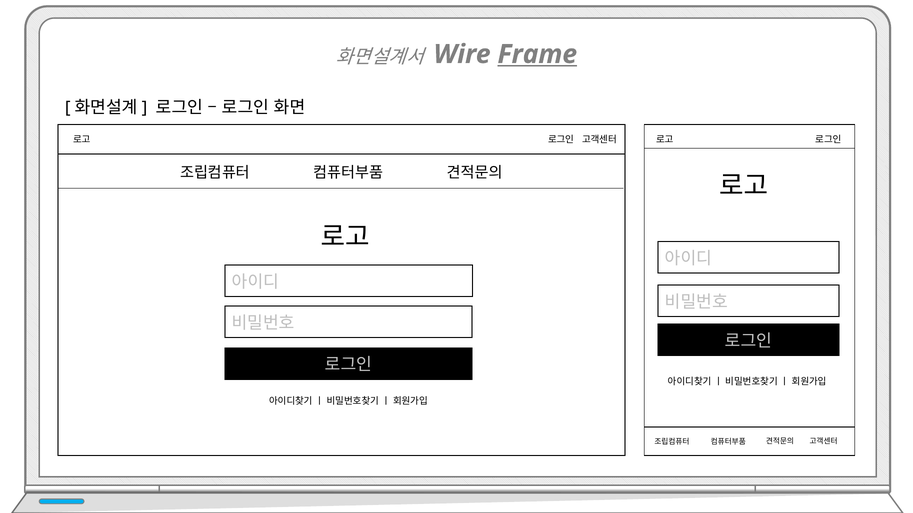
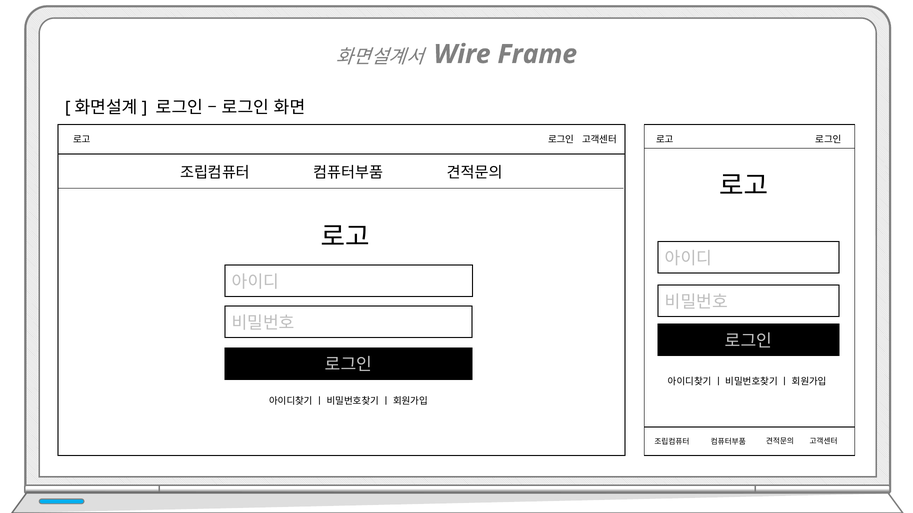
Frame underline: present -> none
